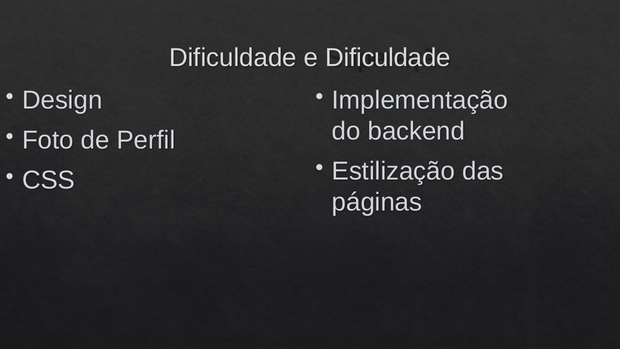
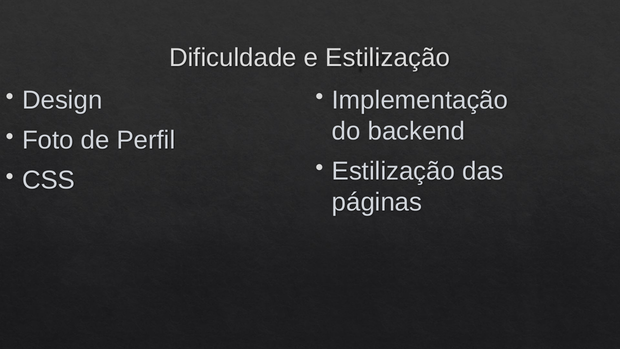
e Dificuldade: Dificuldade -> Estilização
